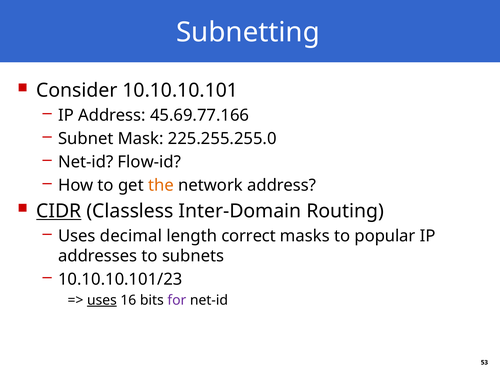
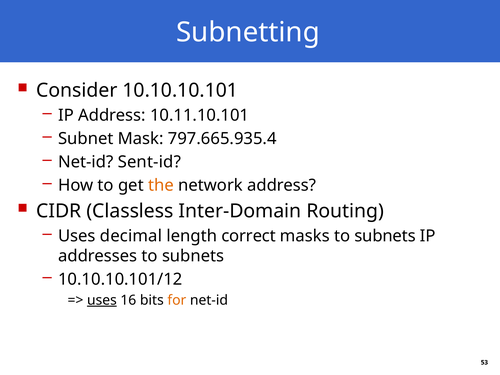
45.69.77.166: 45.69.77.166 -> 10.11.10.101
225.255.255.0: 225.255.255.0 -> 797.665.935.4
Flow-id: Flow-id -> Sent-id
CIDR underline: present -> none
masks to popular: popular -> subnets
10.10.10.101/23: 10.10.10.101/23 -> 10.10.10.101/12
for colour: purple -> orange
